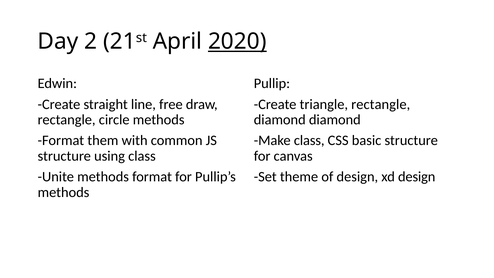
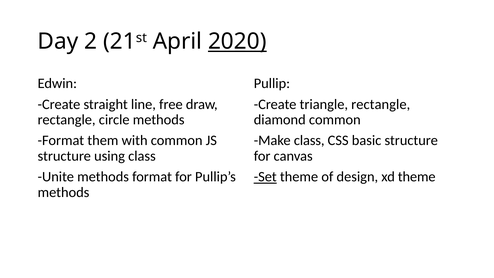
diamond diamond: diamond -> common
Set underline: none -> present
xd design: design -> theme
